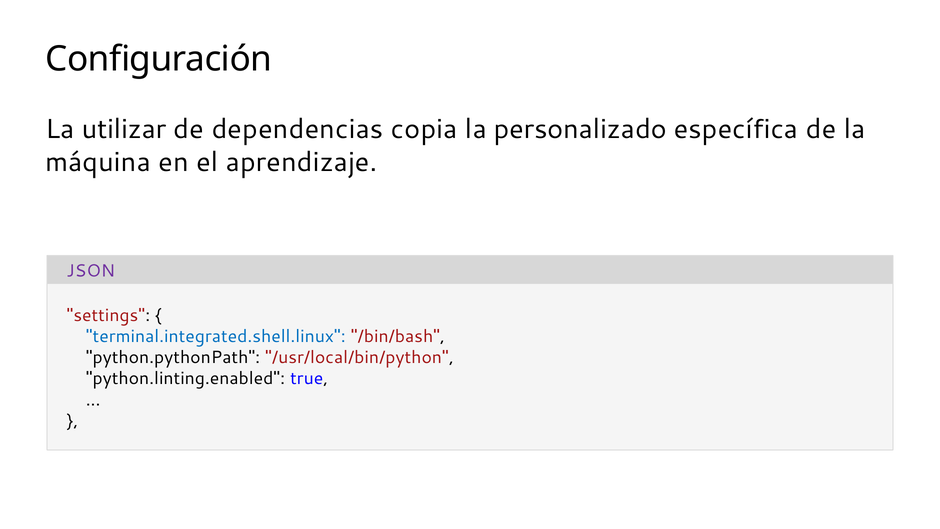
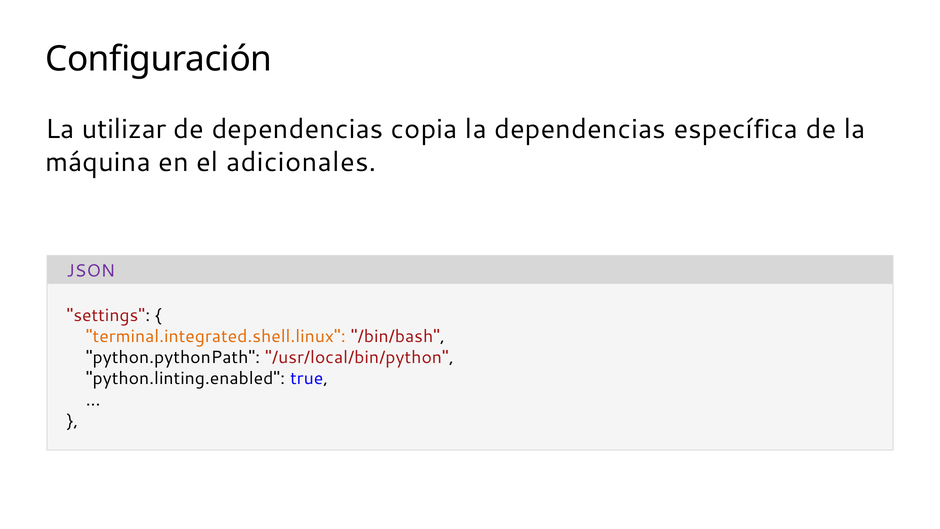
la personalizado: personalizado -> dependencias
aprendizaje: aprendizaje -> adicionales
terminal.integrated.shell.linux colour: blue -> orange
